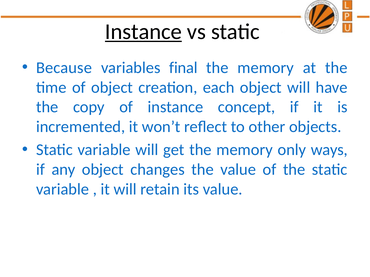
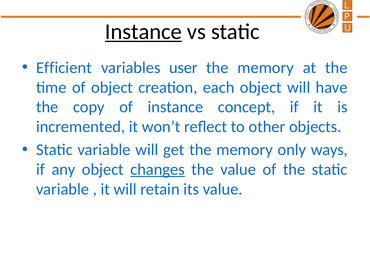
Because: Because -> Efficient
final: final -> user
changes underline: none -> present
